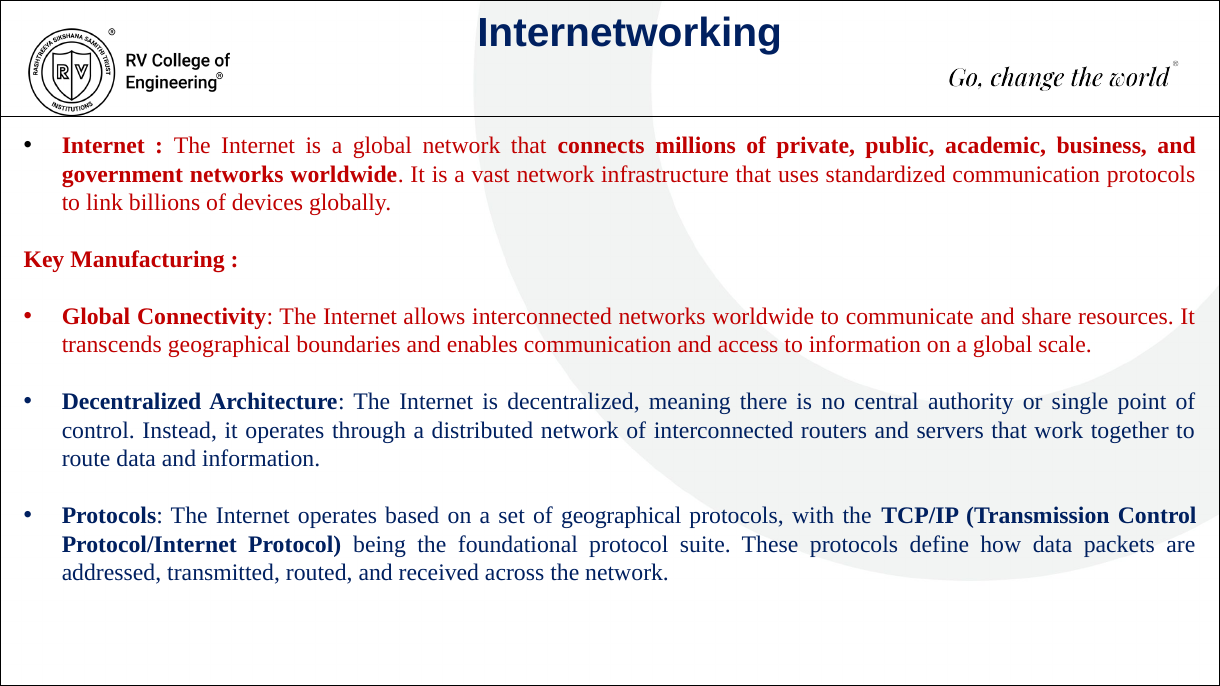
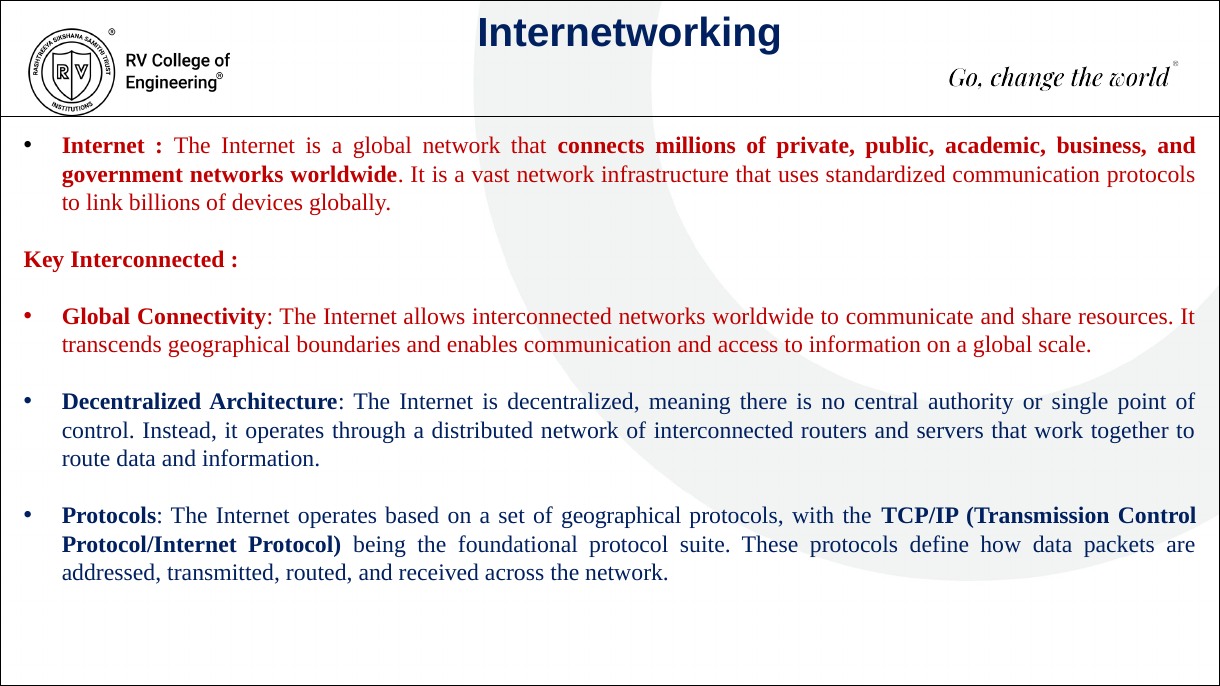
Key Manufacturing: Manufacturing -> Interconnected
